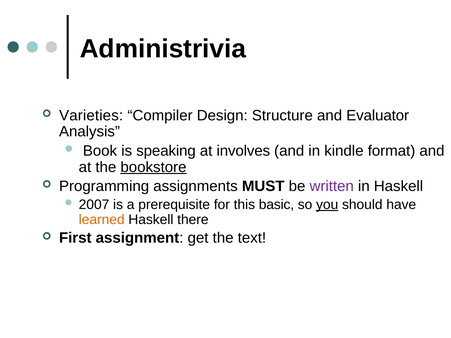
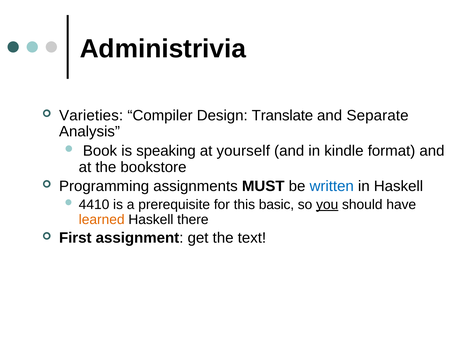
Structure: Structure -> Translate
Evaluator: Evaluator -> Separate
involves: involves -> yourself
bookstore underline: present -> none
written colour: purple -> blue
2007: 2007 -> 4410
